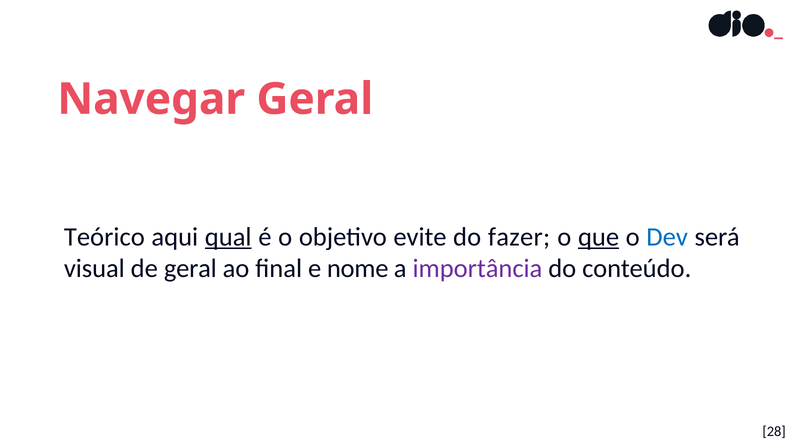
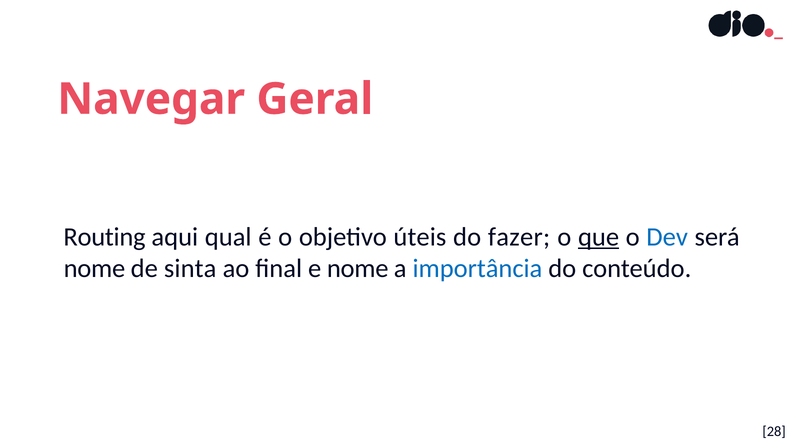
Teórico: Teórico -> Routing
qual underline: present -> none
evite: evite -> úteis
visual at (94, 269): visual -> nome
de geral: geral -> sinta
importância colour: purple -> blue
